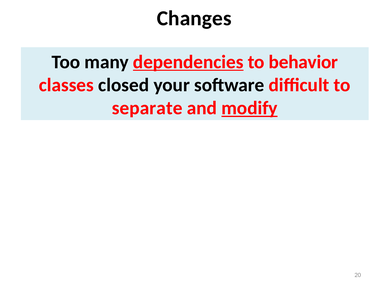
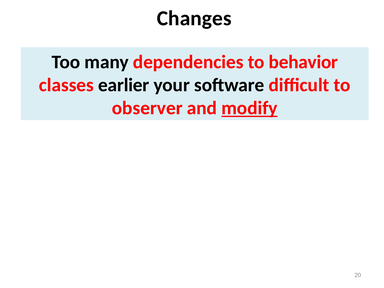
dependencies underline: present -> none
closed: closed -> earlier
separate: separate -> observer
